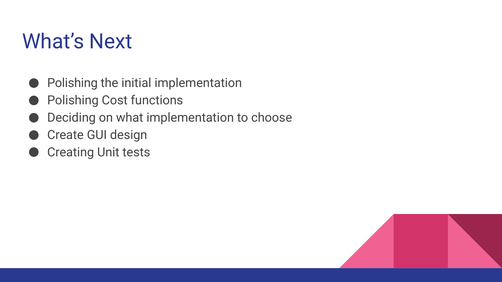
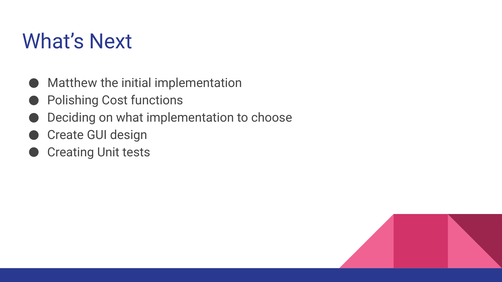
Polishing at (72, 83): Polishing -> Matthew
